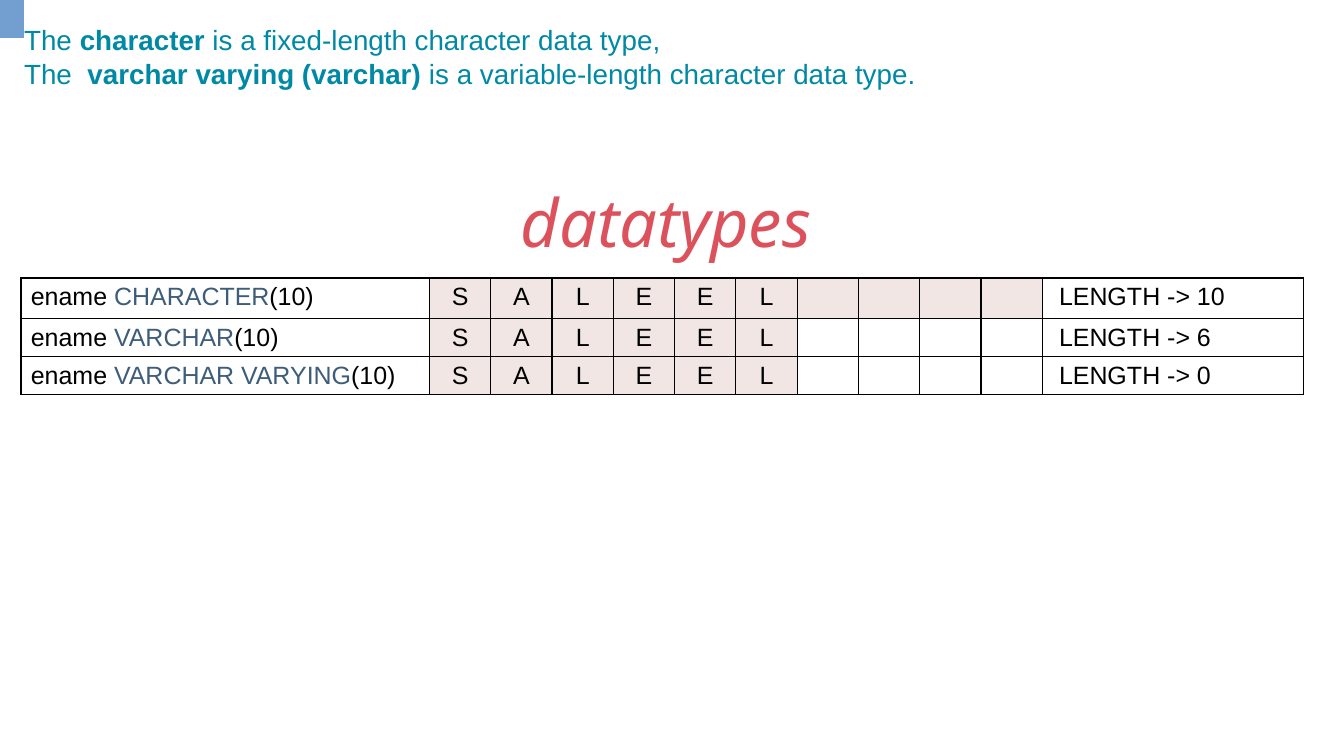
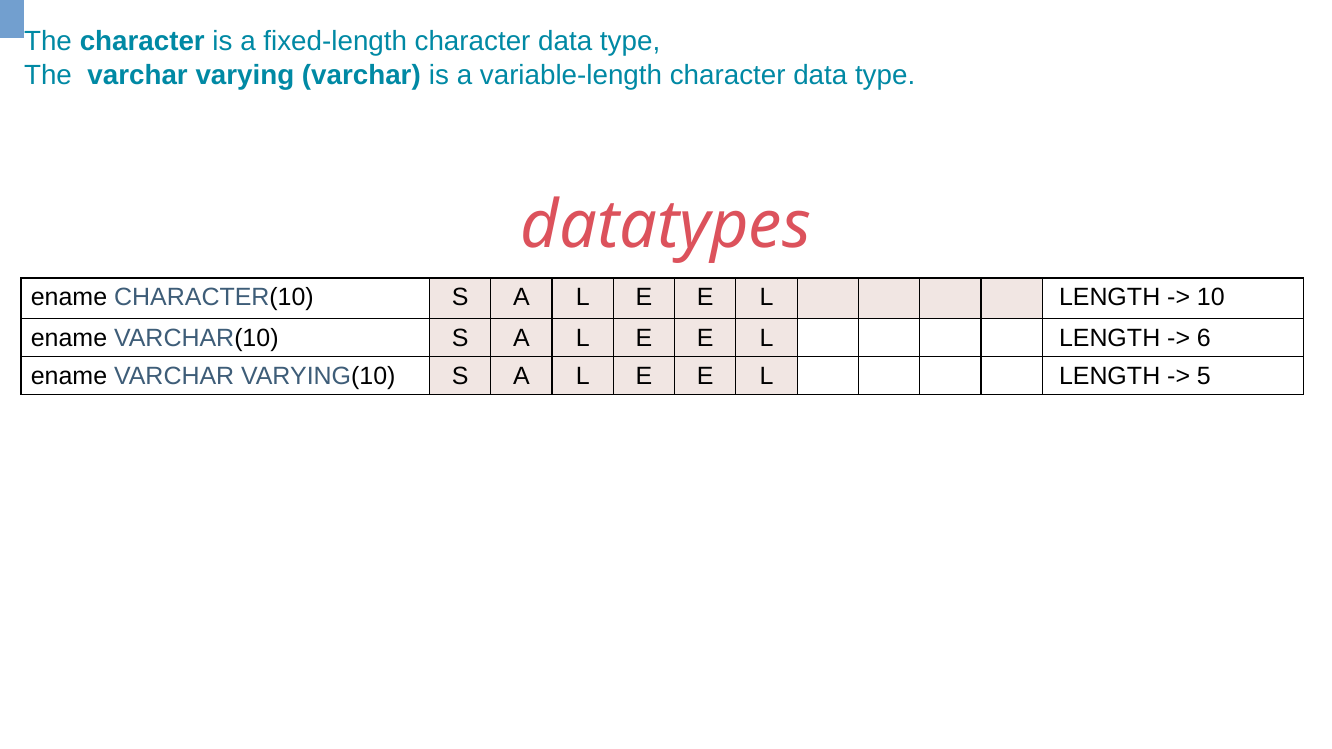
0: 0 -> 5
